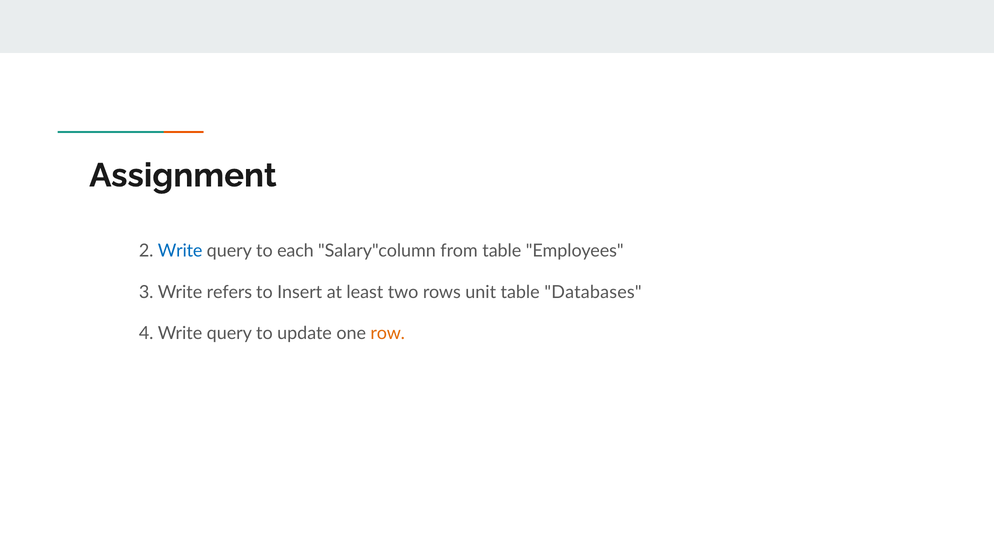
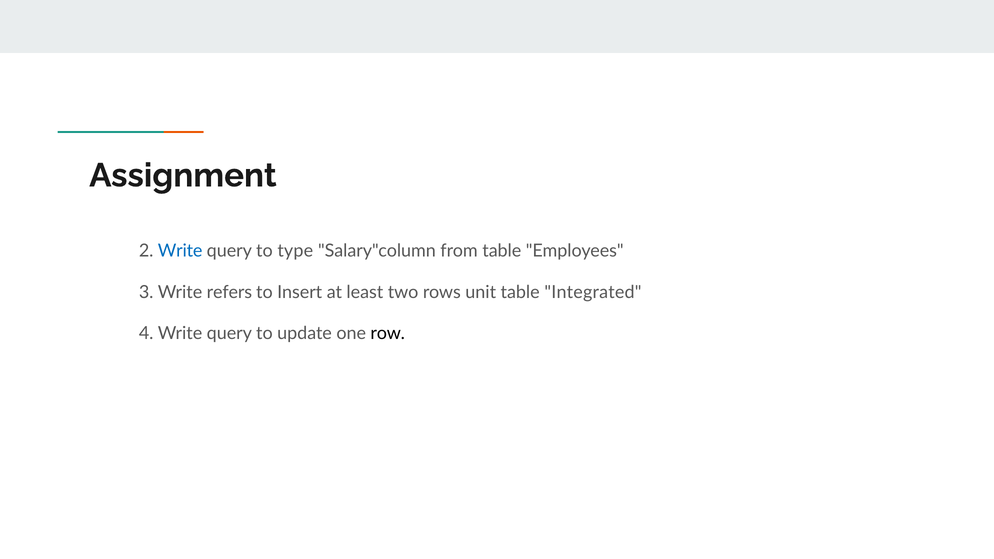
each: each -> type
Databases: Databases -> Integrated
row colour: orange -> black
